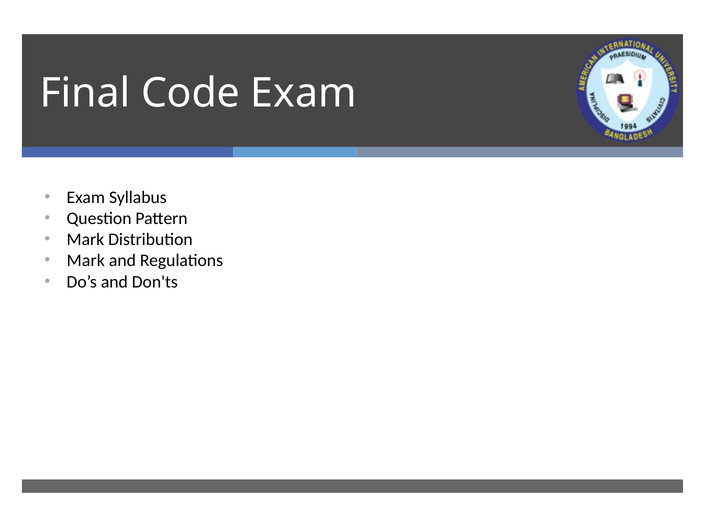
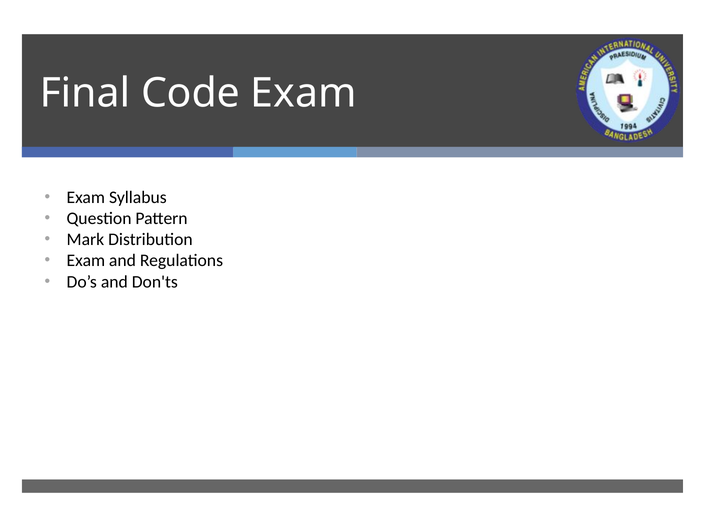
Mark at (86, 261): Mark -> Exam
